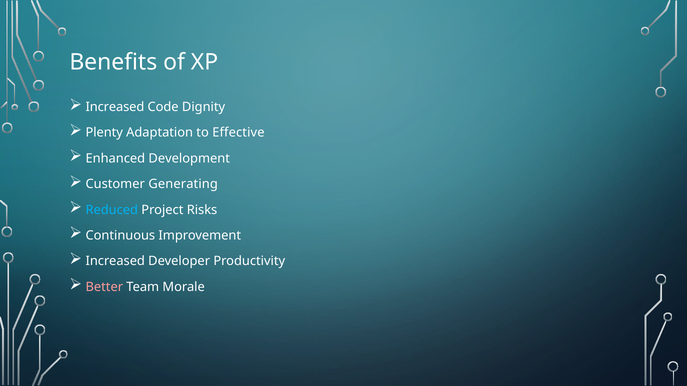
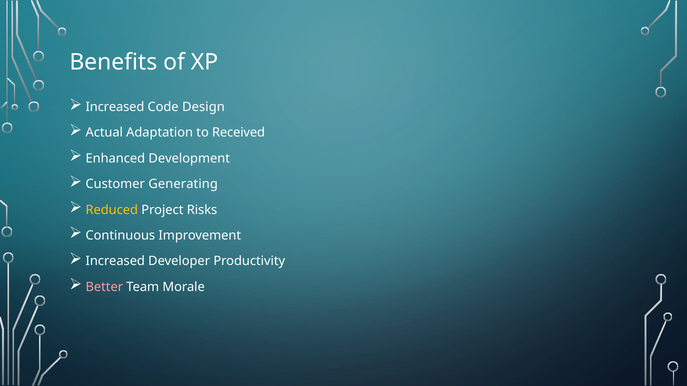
Dignity: Dignity -> Design
Plenty: Plenty -> Actual
Effective: Effective -> Received
Reduced colour: light blue -> yellow
